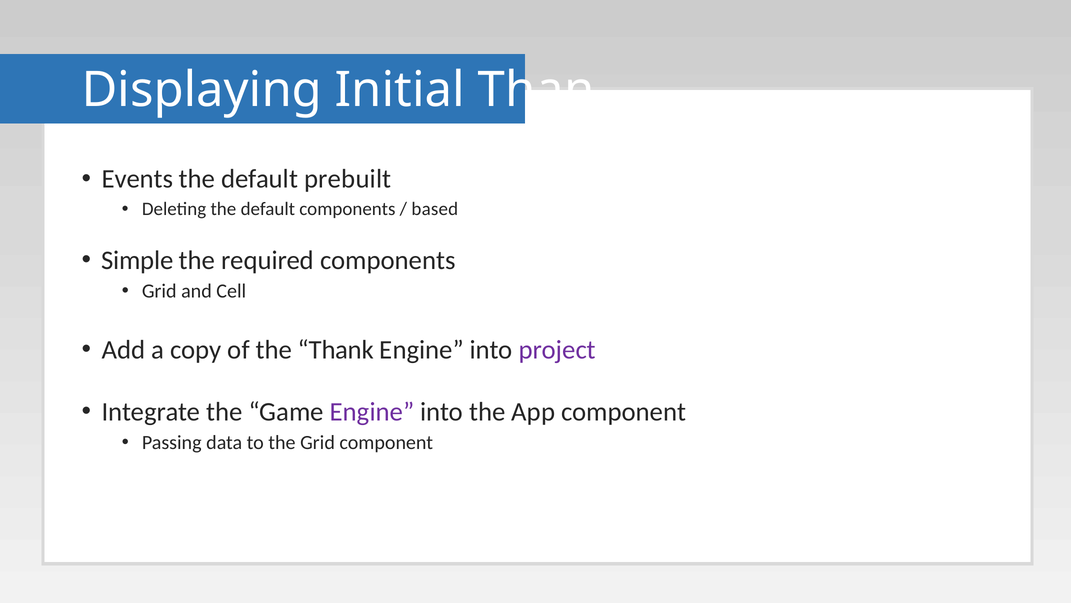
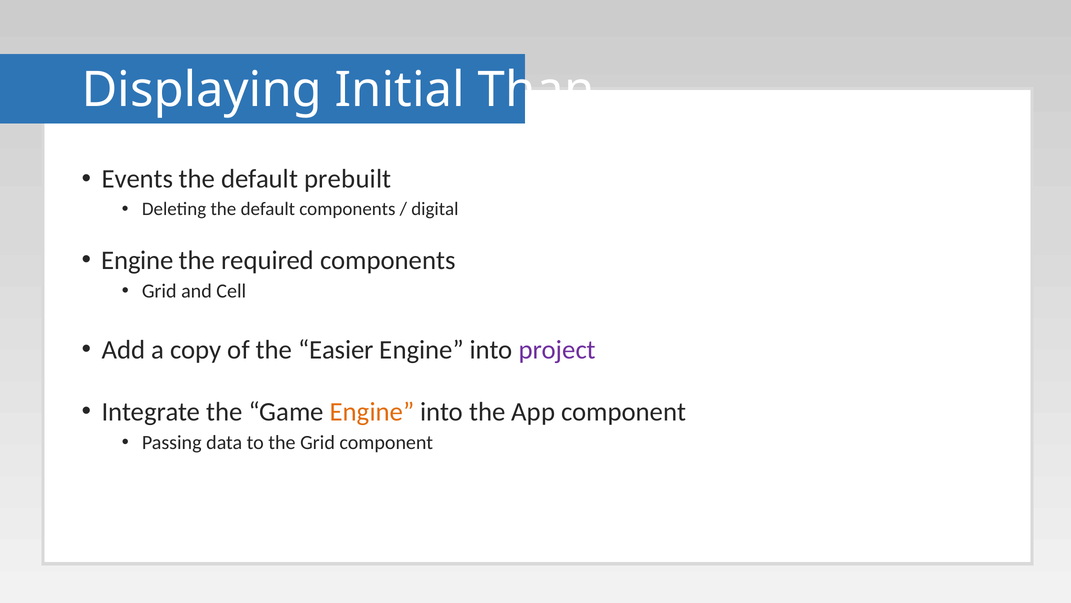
based: based -> digital
Simple at (137, 260): Simple -> Engine
Thank: Thank -> Easier
Engine at (372, 411) colour: purple -> orange
